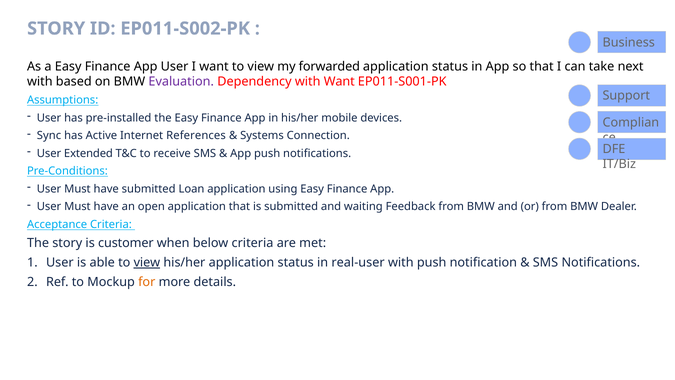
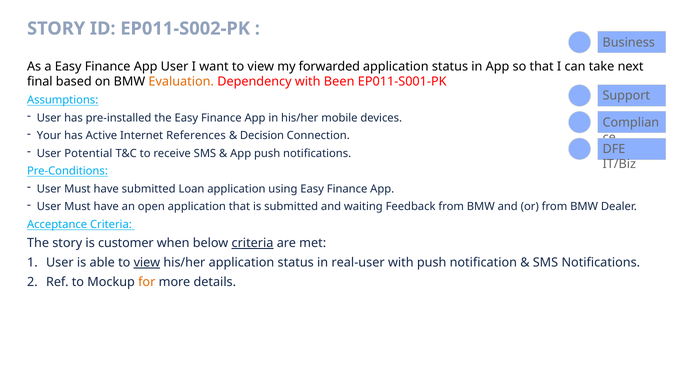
with at (40, 82): with -> final
Evaluation colour: purple -> orange
with Want: Want -> Been
Sync: Sync -> Your
Systems: Systems -> Decision
Extended: Extended -> Potential
criteria at (252, 243) underline: none -> present
